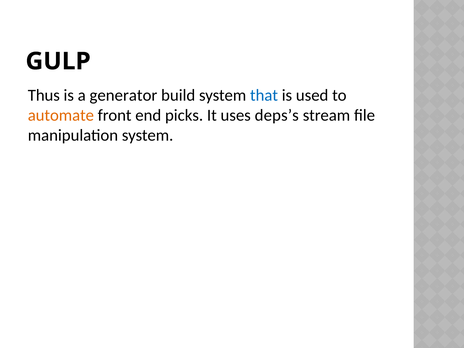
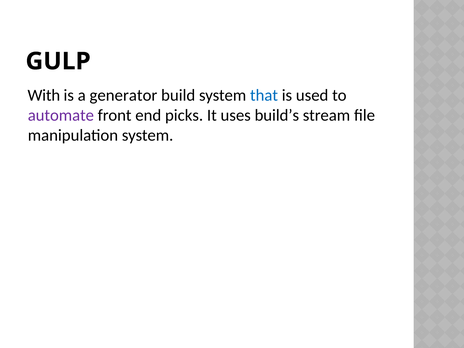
Thus: Thus -> With
automate colour: orange -> purple
deps’s: deps’s -> build’s
